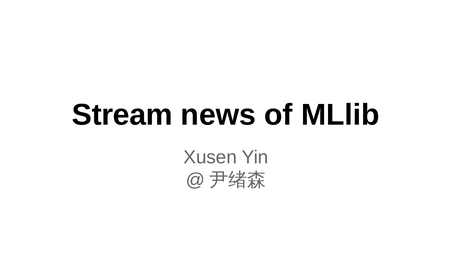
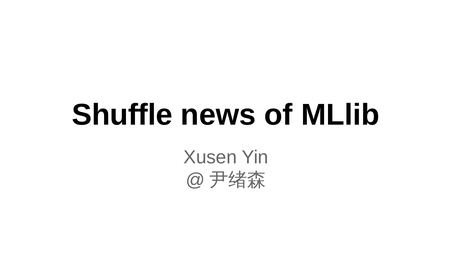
Stream: Stream -> Shuffle
